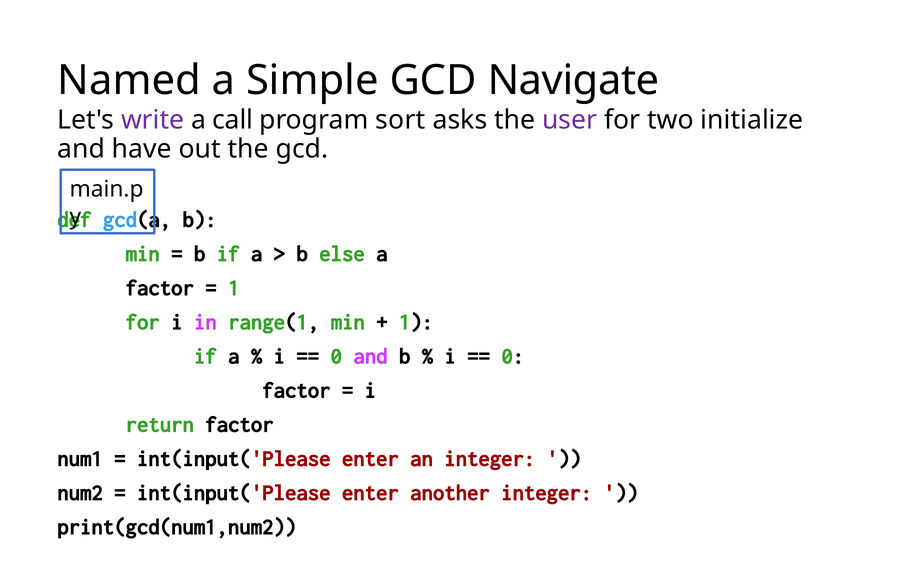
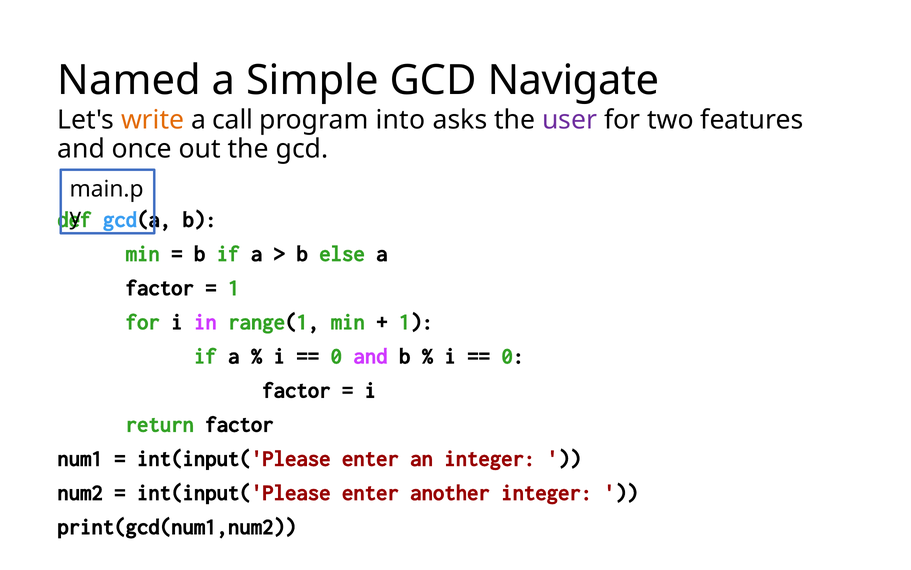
write colour: purple -> orange
sort: sort -> into
initialize: initialize -> features
have: have -> once
